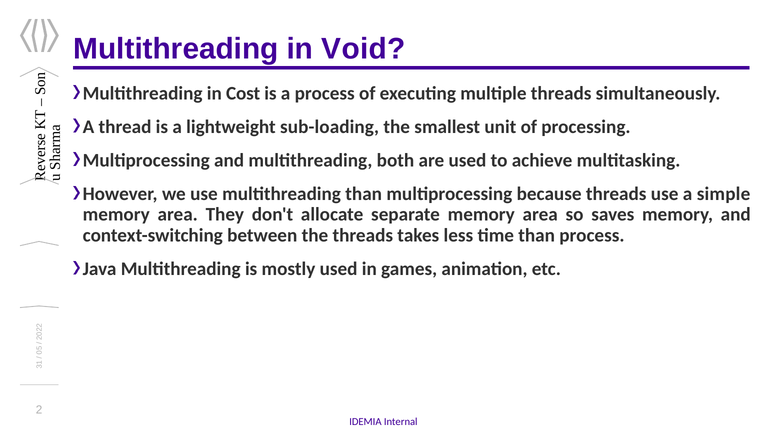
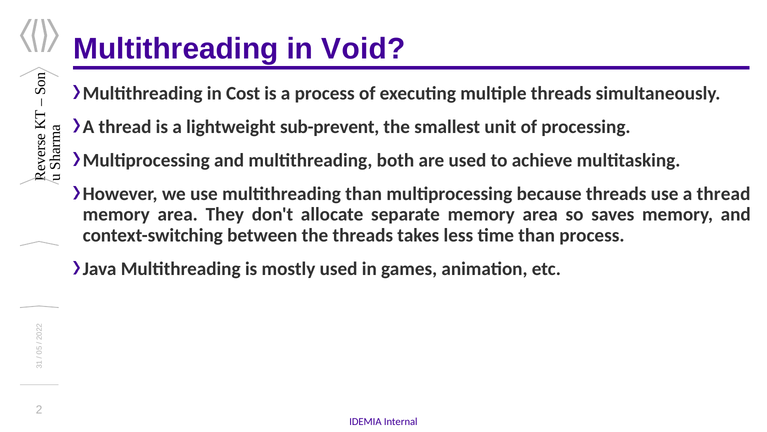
sub-loading: sub-loading -> sub-prevent
use a simple: simple -> thread
